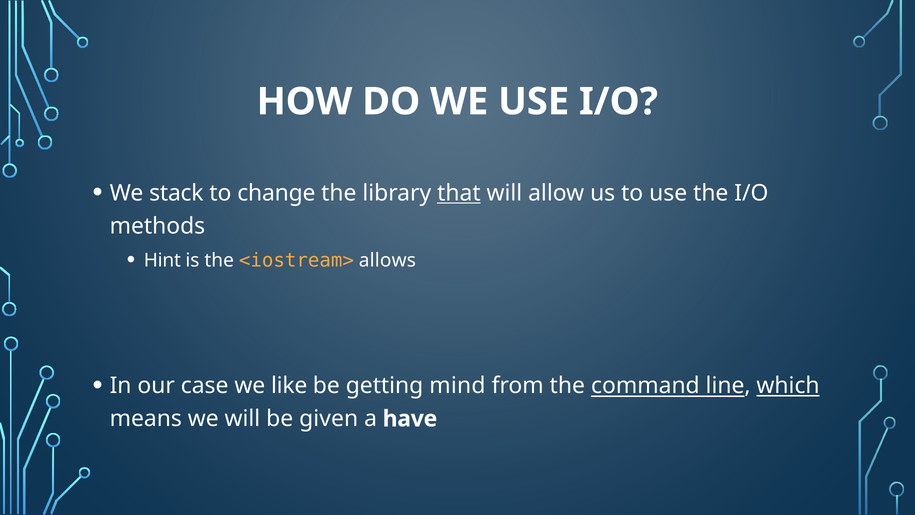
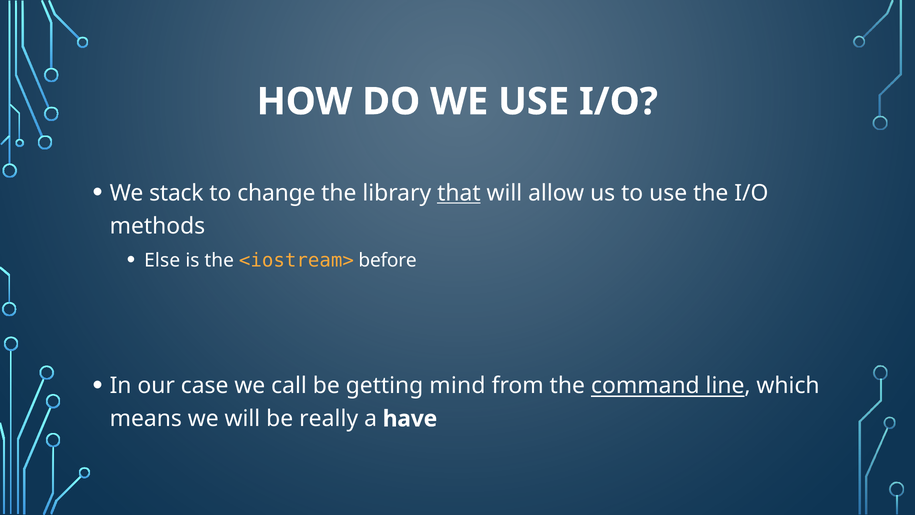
Hint: Hint -> Else
allows: allows -> before
like: like -> call
which underline: present -> none
given: given -> really
